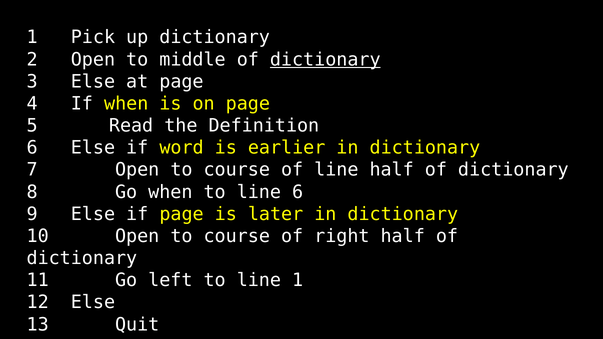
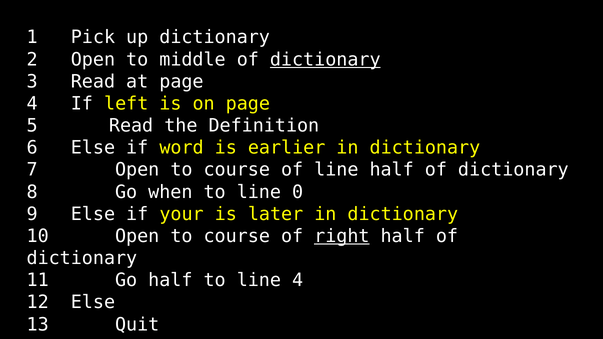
3 Else: Else -> Read
If when: when -> left
line 6: 6 -> 0
if page: page -> your
right underline: none -> present
Go left: left -> half
line 1: 1 -> 4
